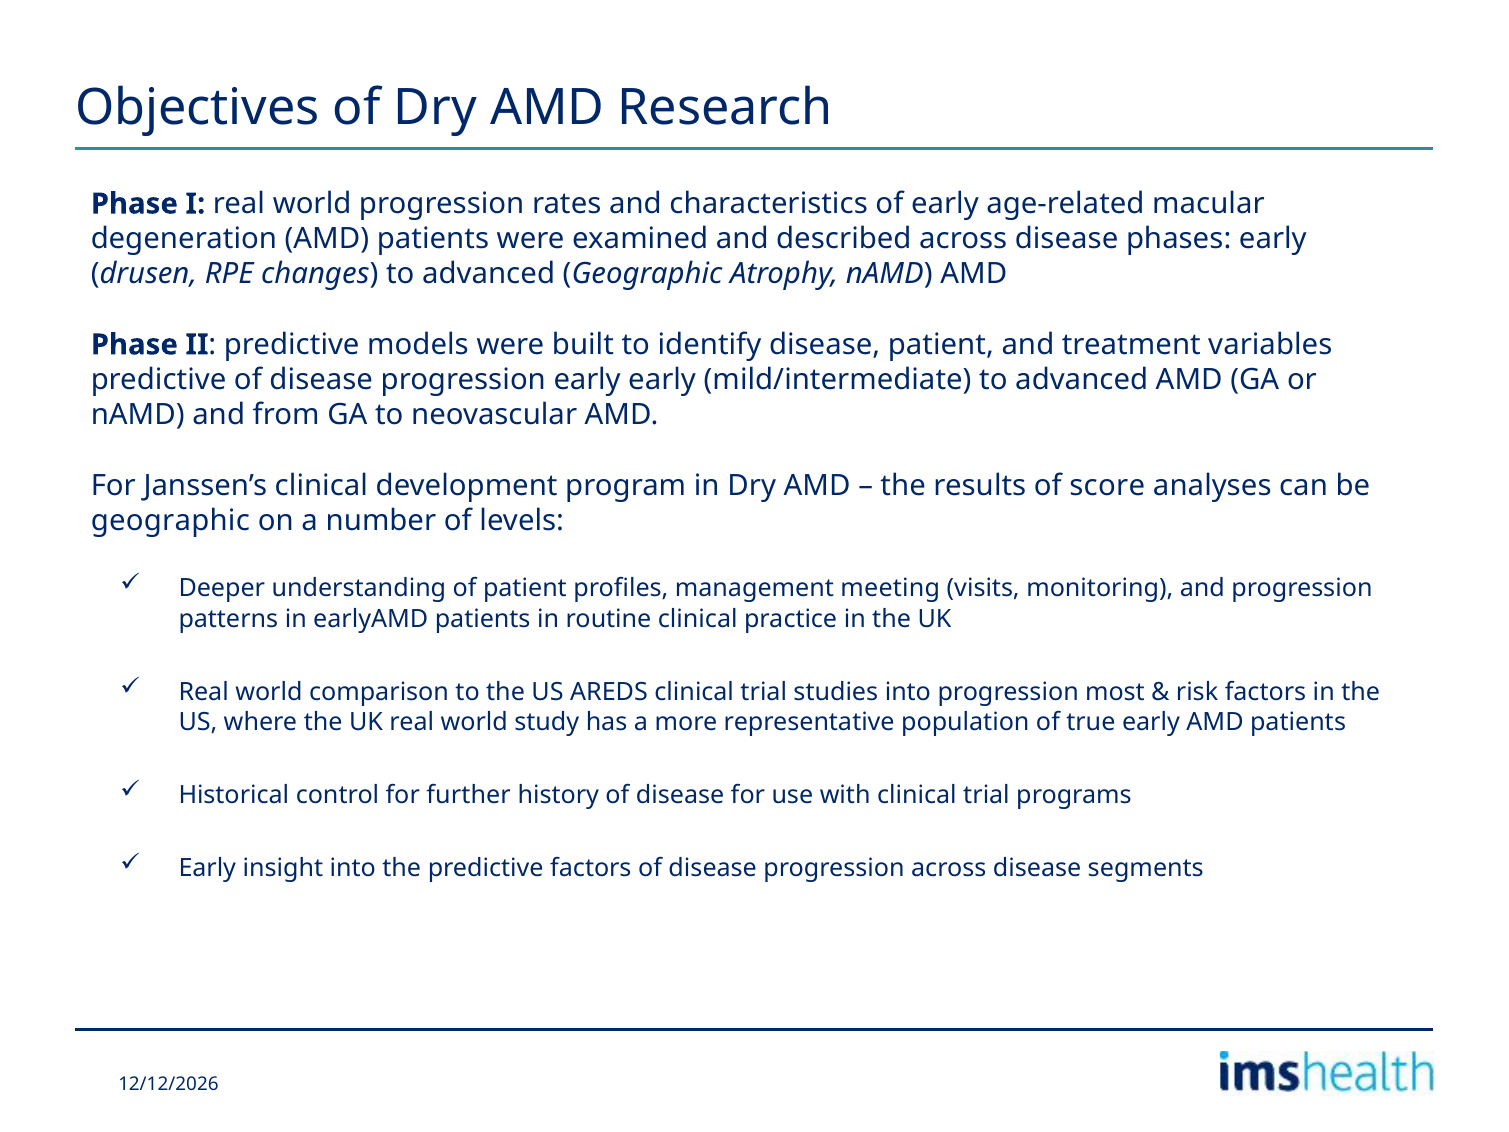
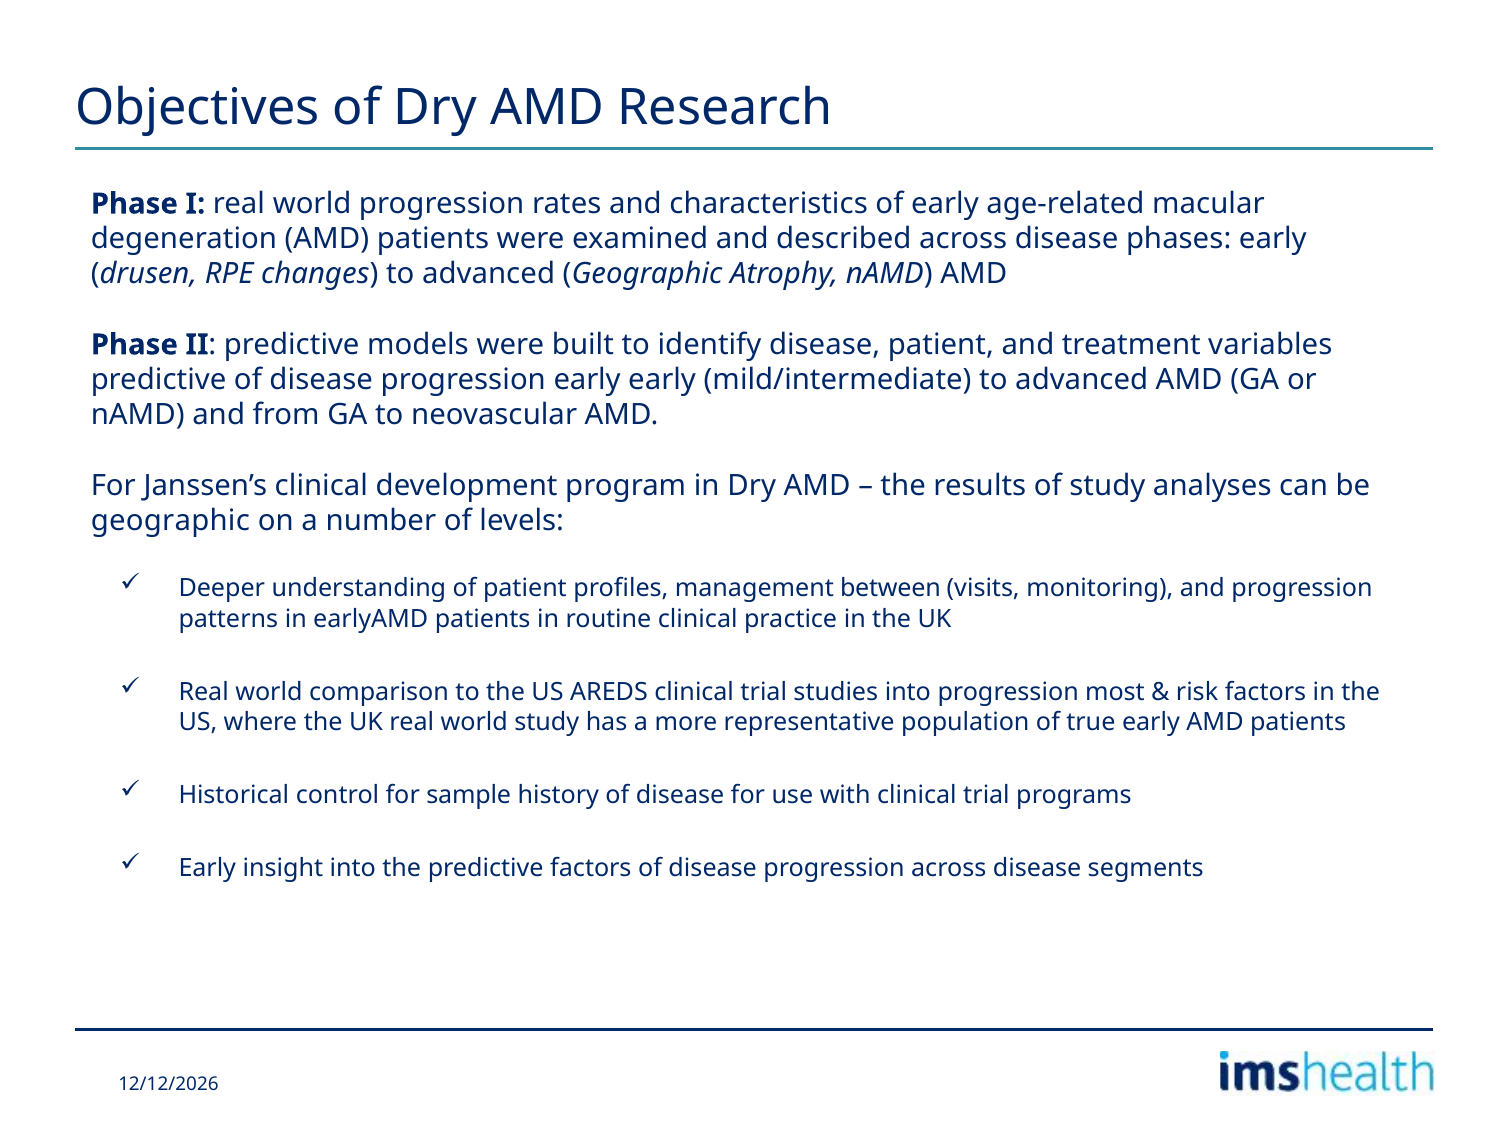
of score: score -> study
meeting: meeting -> between
further: further -> sample
